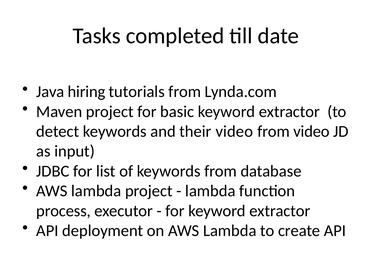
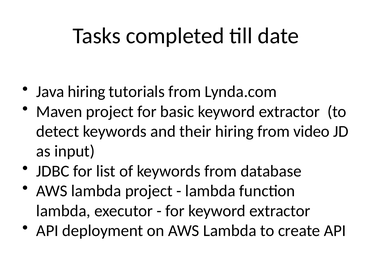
their video: video -> hiring
process at (63, 211): process -> lambda
